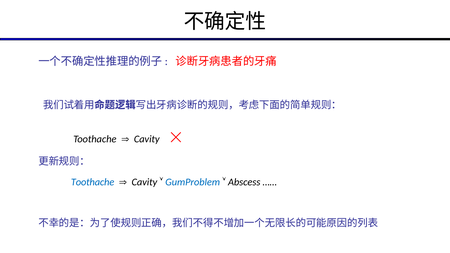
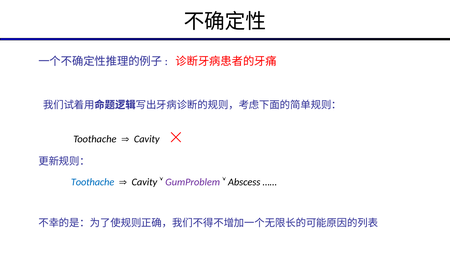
GumProblem colour: blue -> purple
